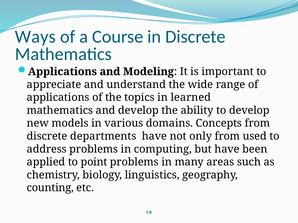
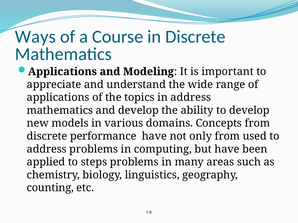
in learned: learned -> address
departments: departments -> performance
point: point -> steps
